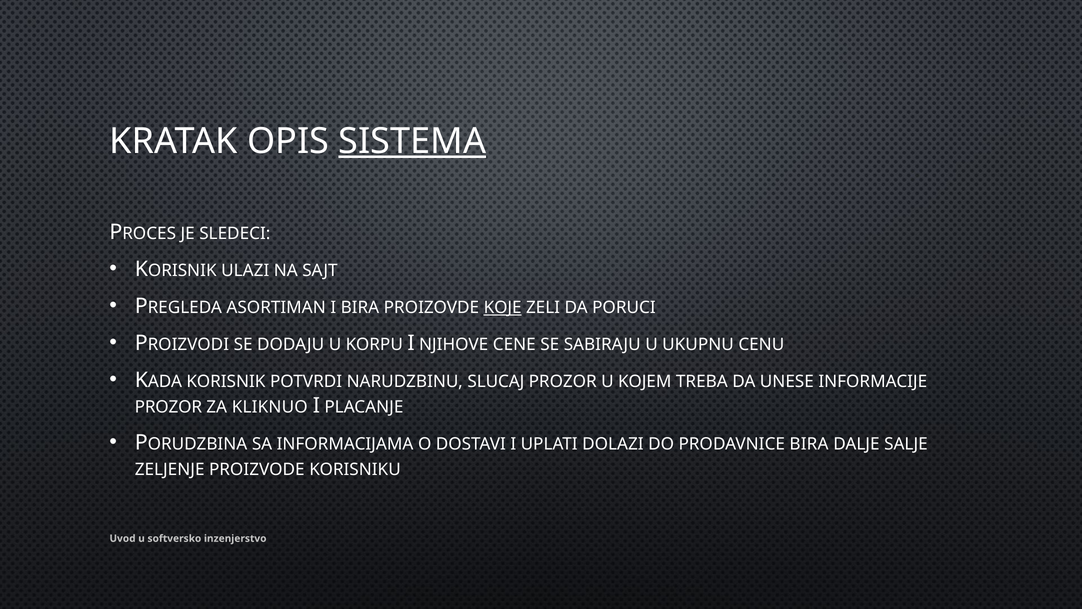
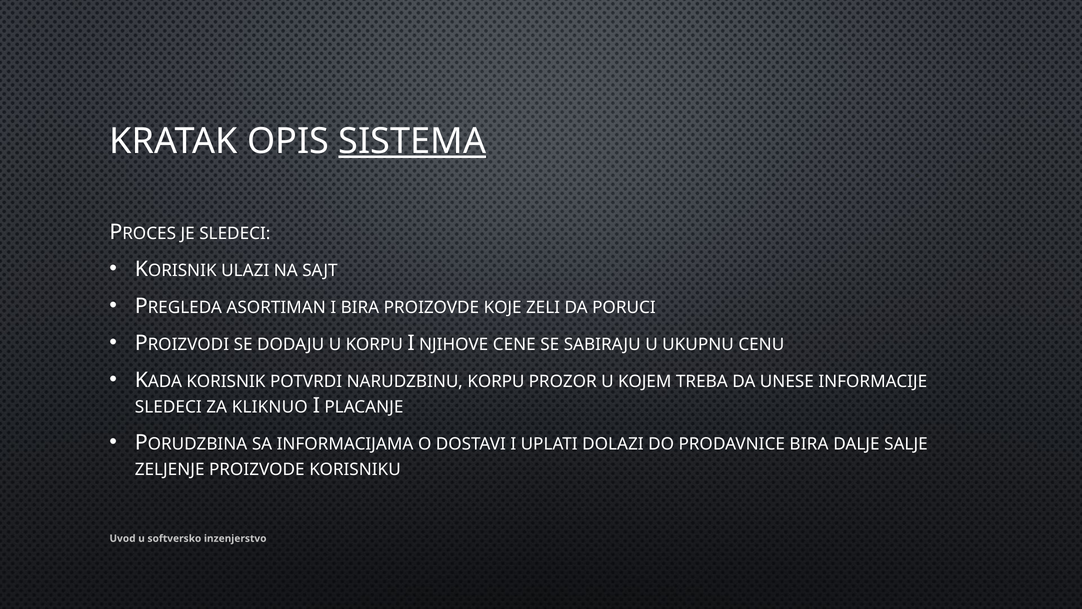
KOJE underline: present -> none
NARUDZBINU SLUCAJ: SLUCAJ -> KORPU
PROZOR at (168, 407): PROZOR -> SLEDECI
